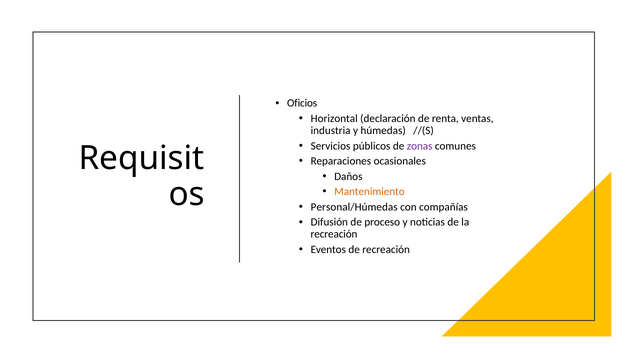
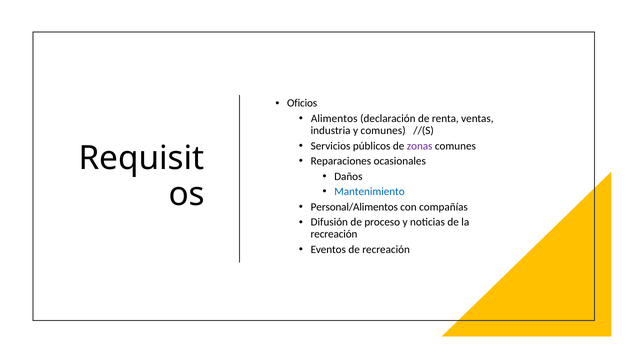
Horizontal: Horizontal -> Alimentos
y húmedas: húmedas -> comunes
Mantenimiento colour: orange -> blue
Personal/Húmedas: Personal/Húmedas -> Personal/Alimentos
